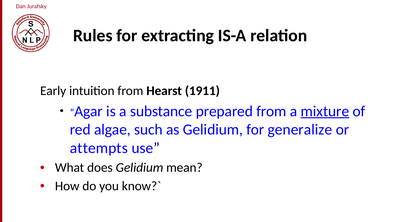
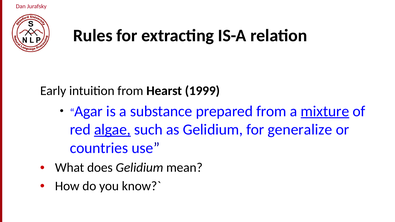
1911: 1911 -> 1999
algae underline: none -> present
attempts: attempts -> countries
